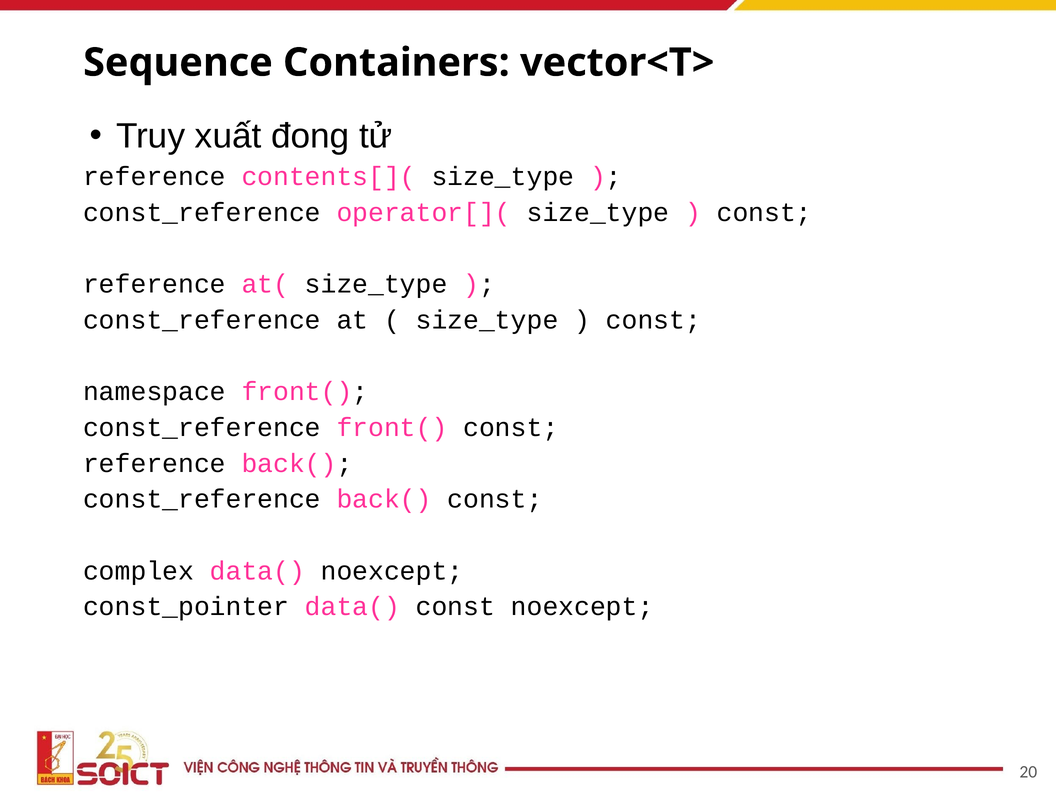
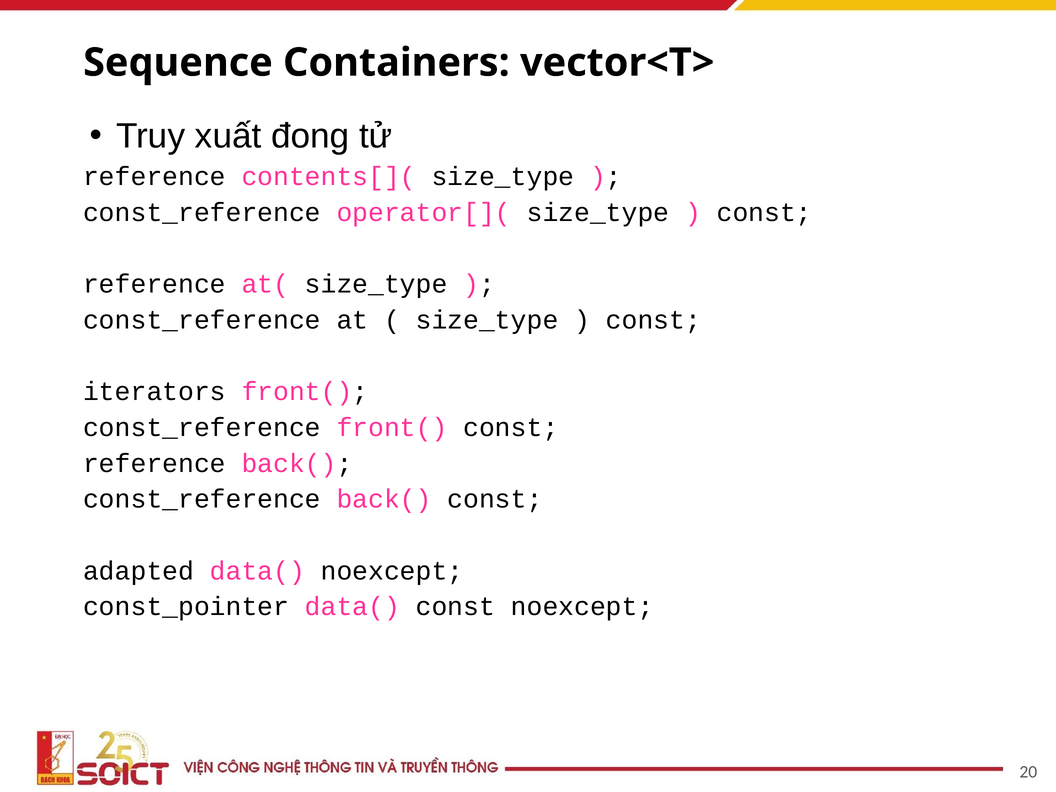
namespace: namespace -> iterators
complex: complex -> adapted
